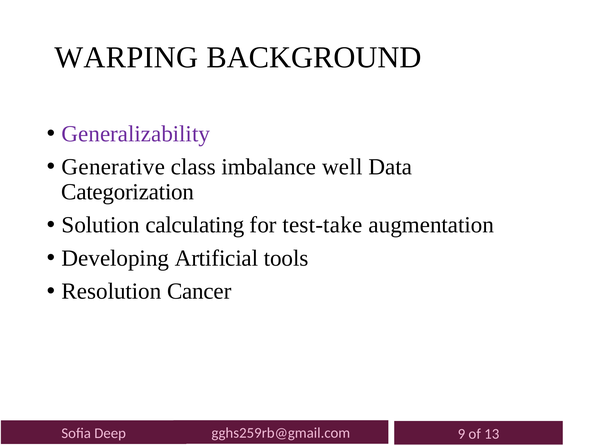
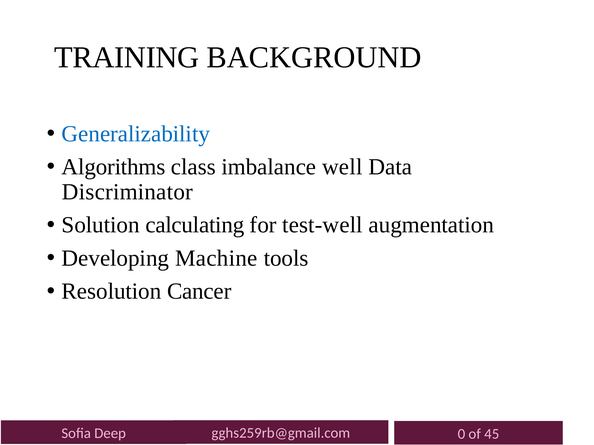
WARPING: WARPING -> TRAINING
Generalizability colour: purple -> blue
Generative: Generative -> Algorithms
Categorization: Categorization -> Discriminator
test-take: test-take -> test-well
Artificial: Artificial -> Machine
9: 9 -> 0
13: 13 -> 45
